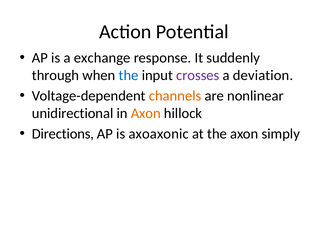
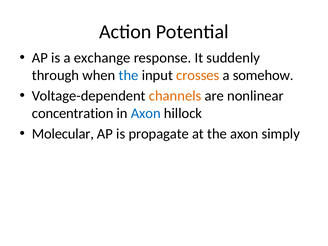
crosses colour: purple -> orange
deviation: deviation -> somehow
unidirectional: unidirectional -> concentration
Axon at (146, 113) colour: orange -> blue
Directions: Directions -> Molecular
axoaxonic: axoaxonic -> propagate
